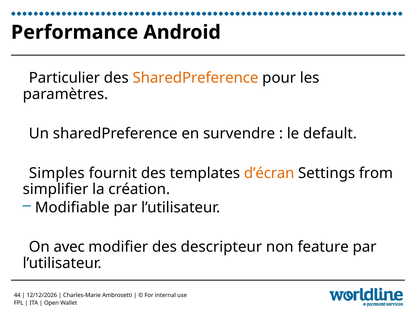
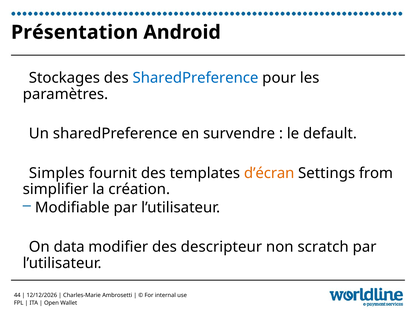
Performance: Performance -> Présentation
Particulier: Particulier -> Stockages
SharedPreference at (195, 78) colour: orange -> blue
avec: avec -> data
feature: feature -> scratch
